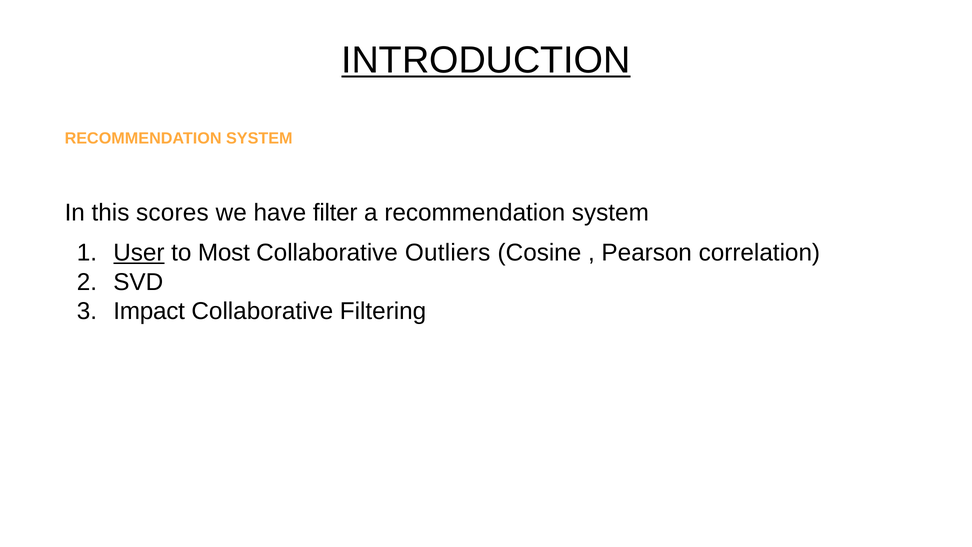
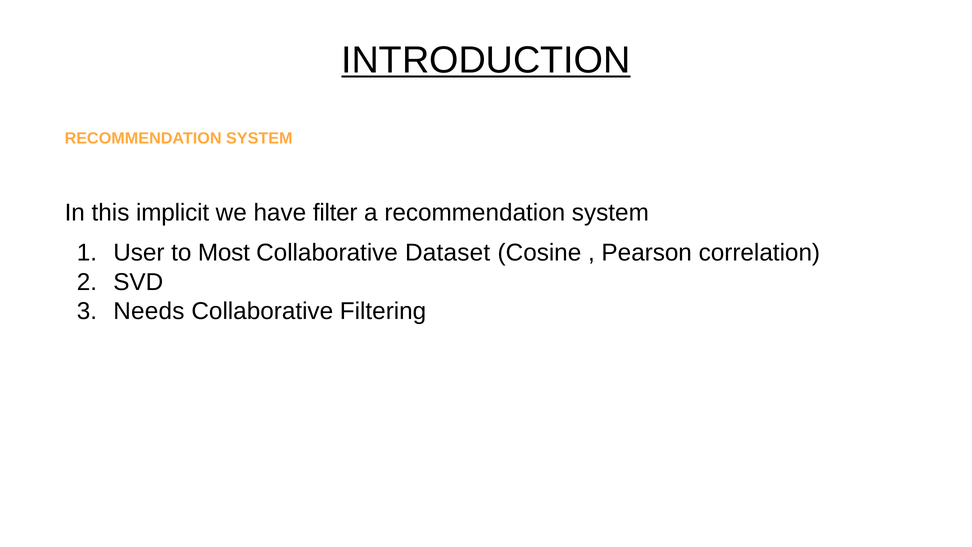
scores: scores -> implicit
User underline: present -> none
Outliers: Outliers -> Dataset
Impact: Impact -> Needs
